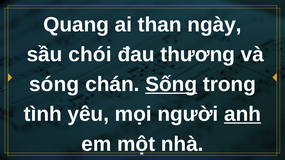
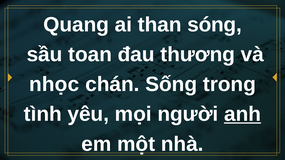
ngày: ngày -> sóng
chói: chói -> toan
sóng: sóng -> nhọc
Sống underline: present -> none
